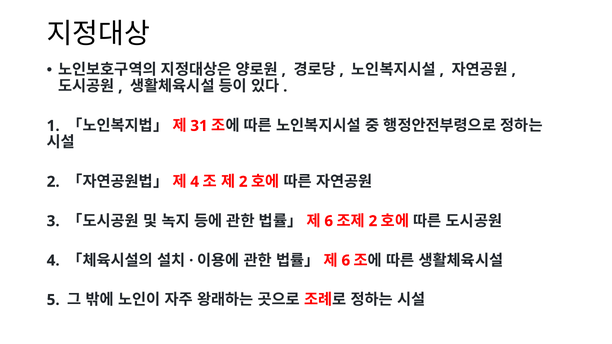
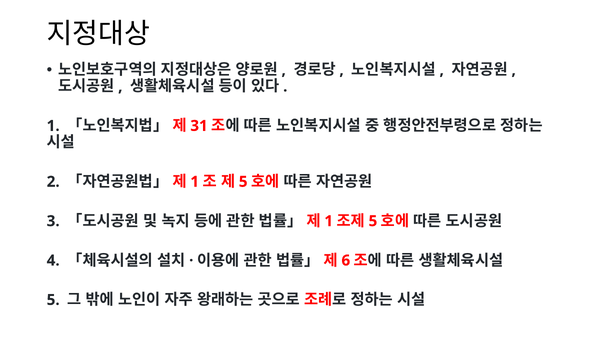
4 at (195, 182): 4 -> 1
2 at (243, 182): 2 -> 5
6 at (329, 221): 6 -> 1
2 at (373, 221): 2 -> 5
